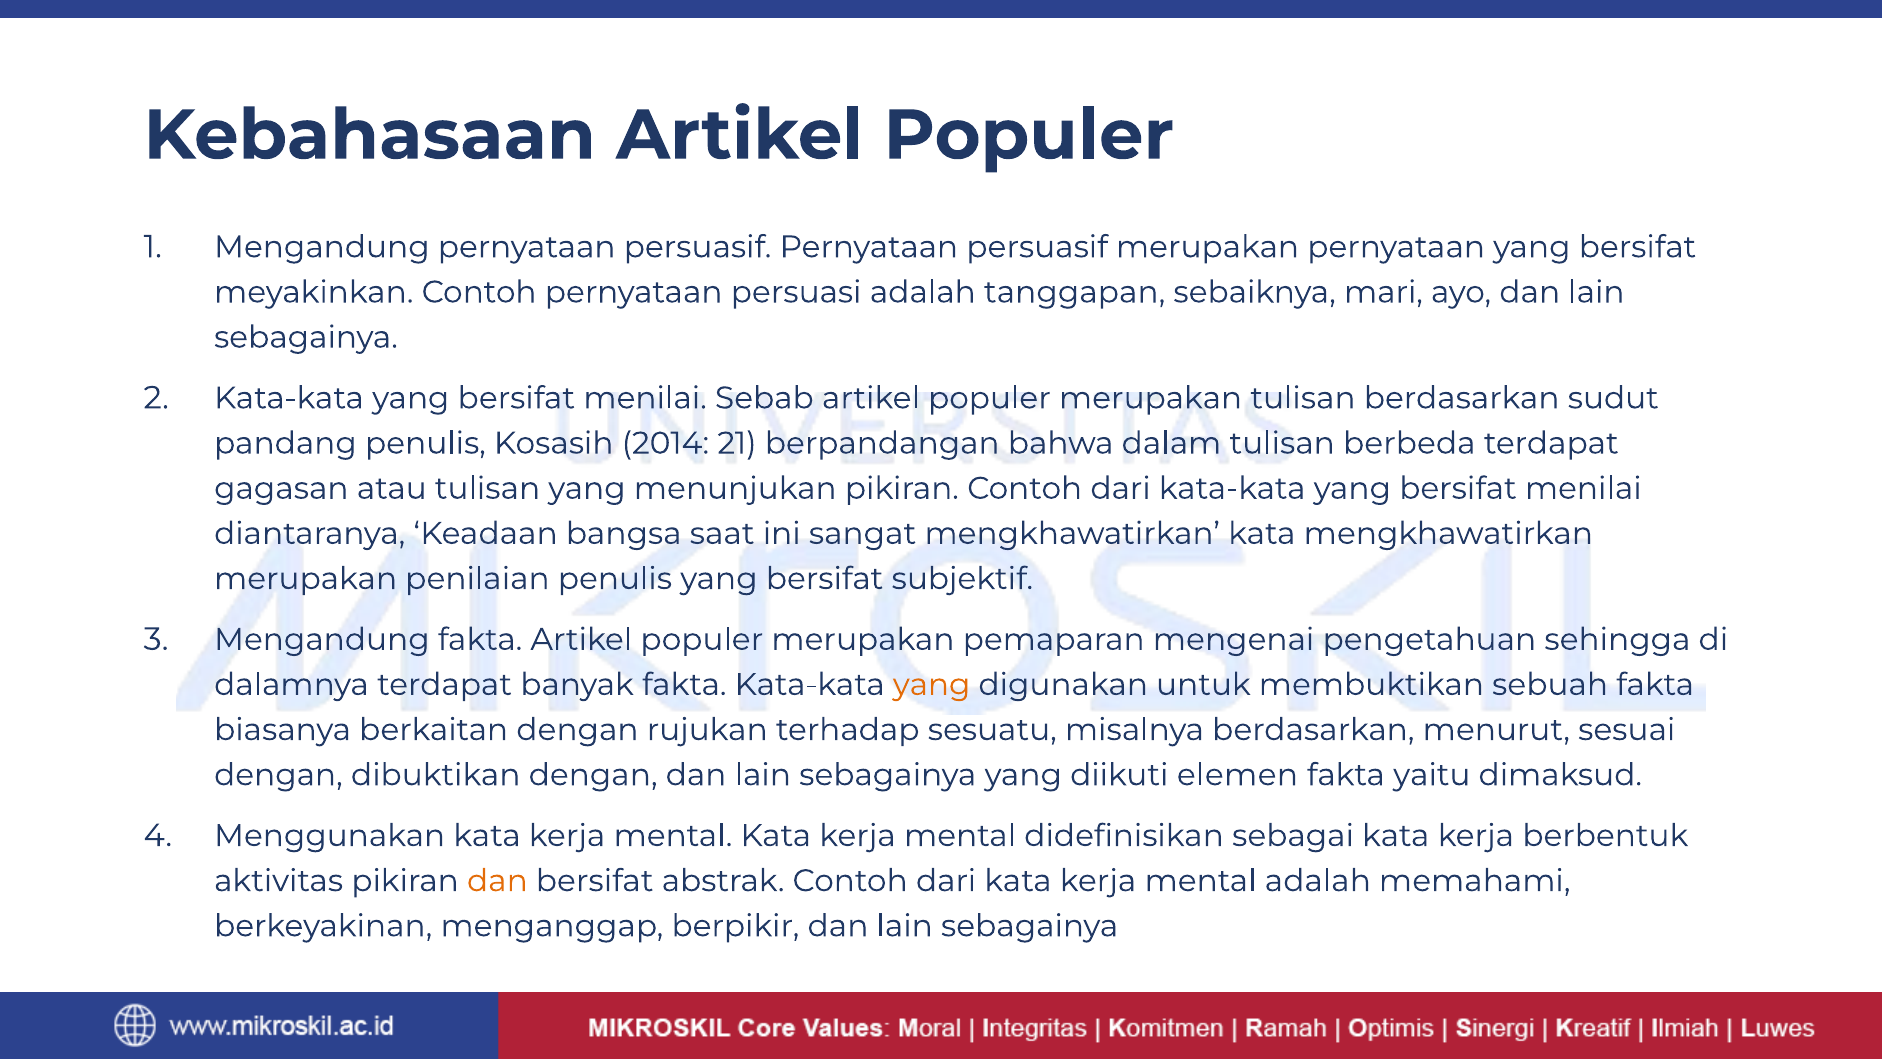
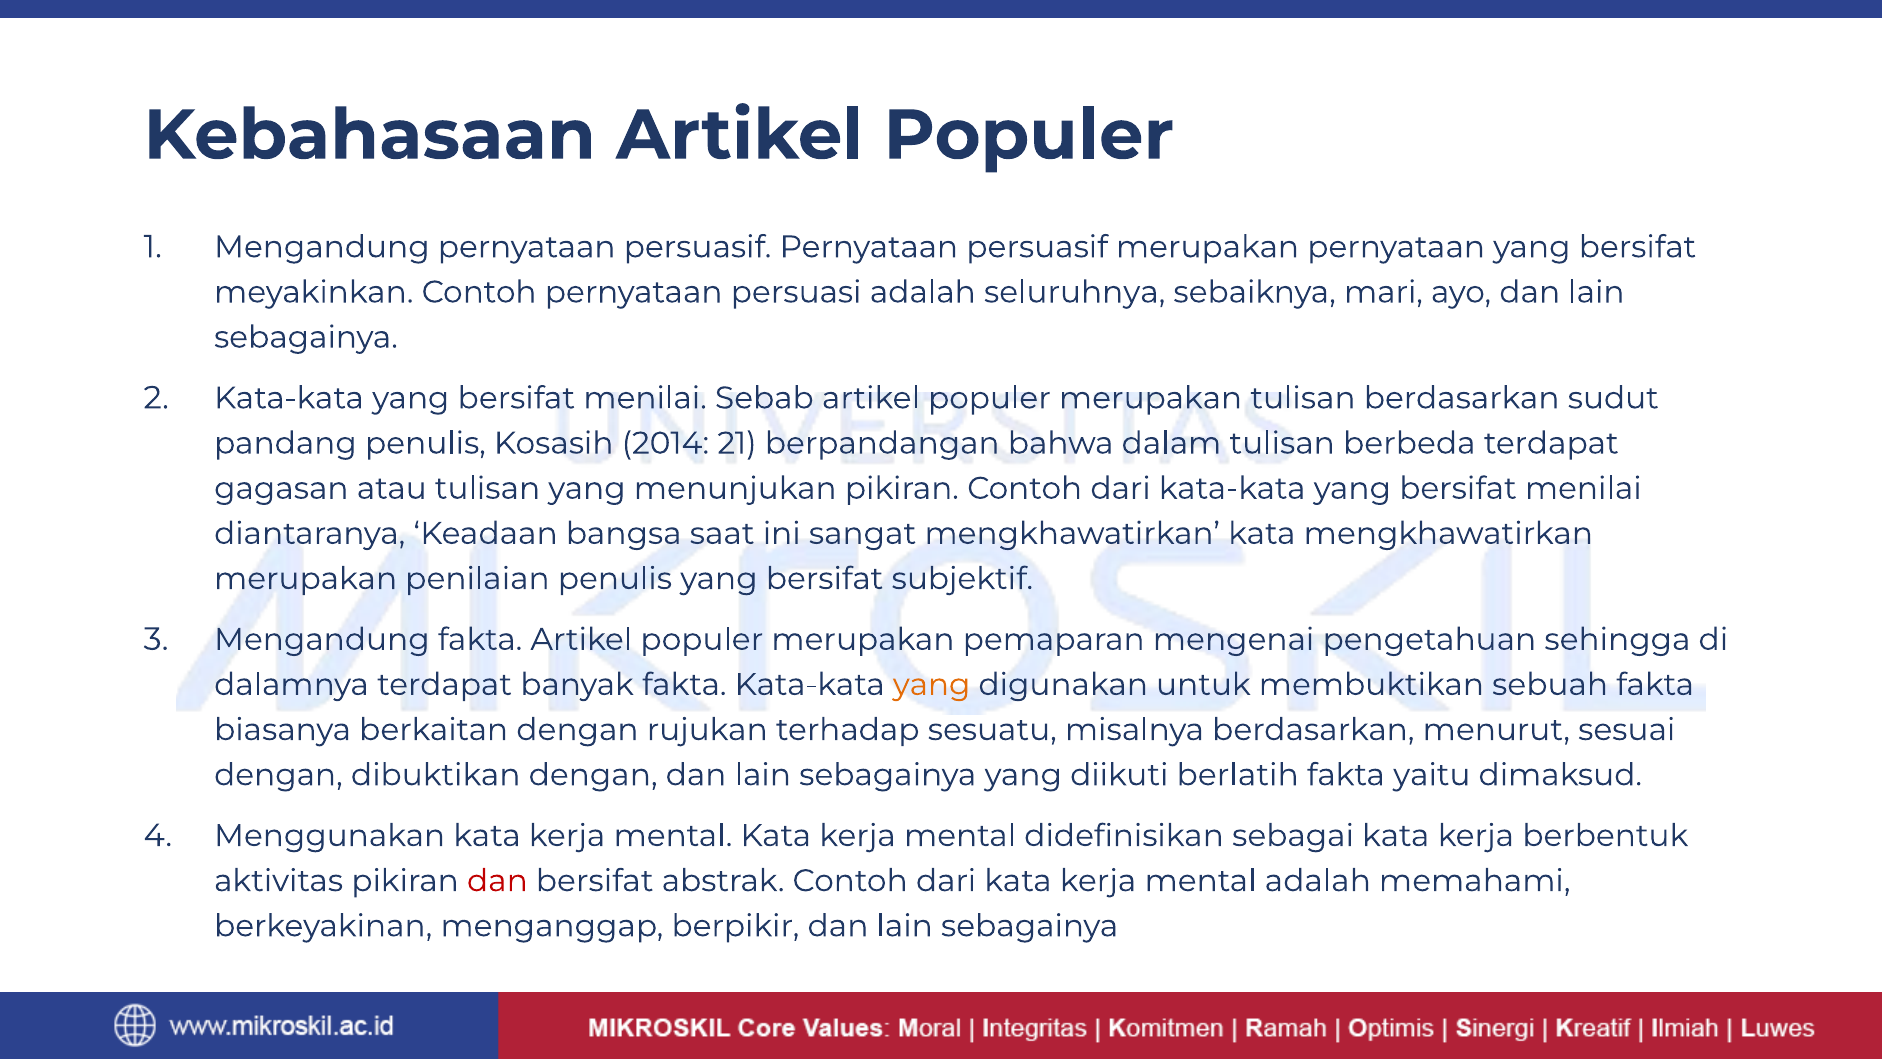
tanggapan: tanggapan -> seluruhnya
elemen: elemen -> berlatih
dan at (497, 881) colour: orange -> red
